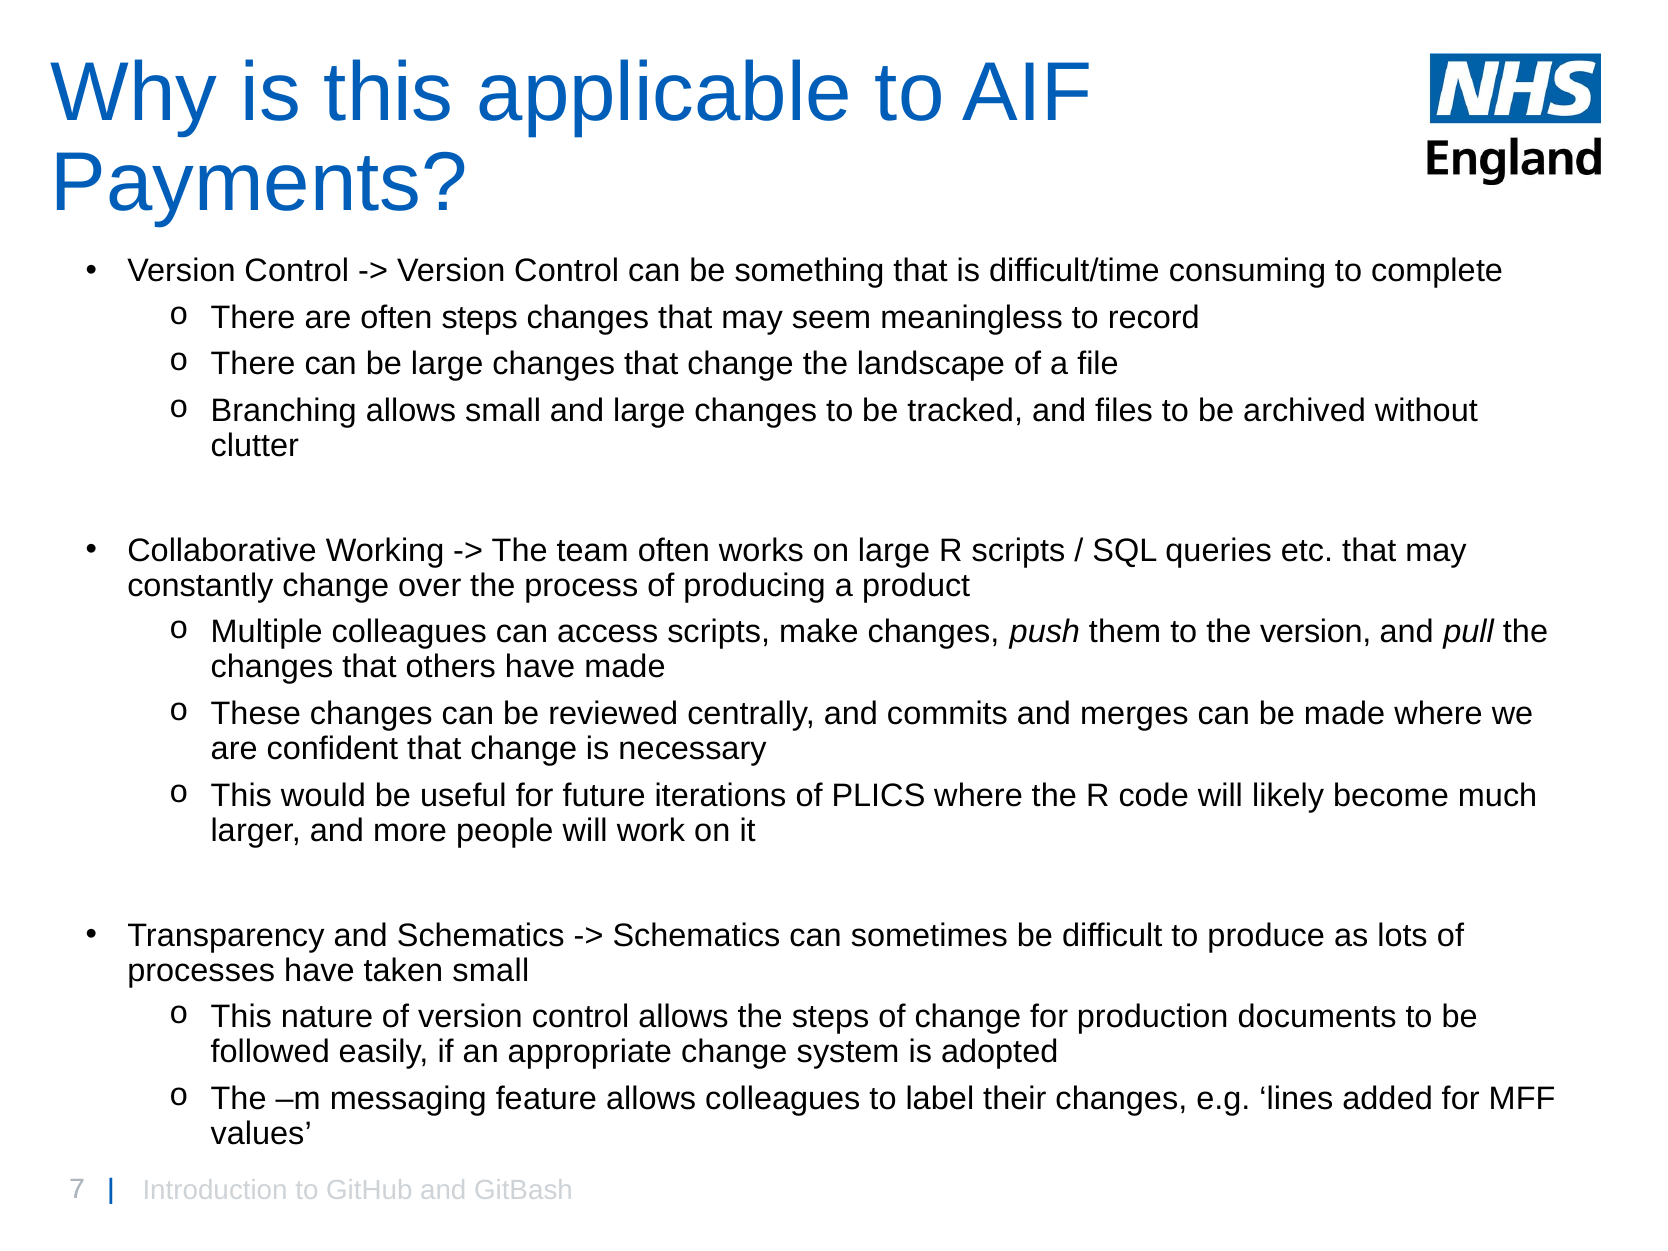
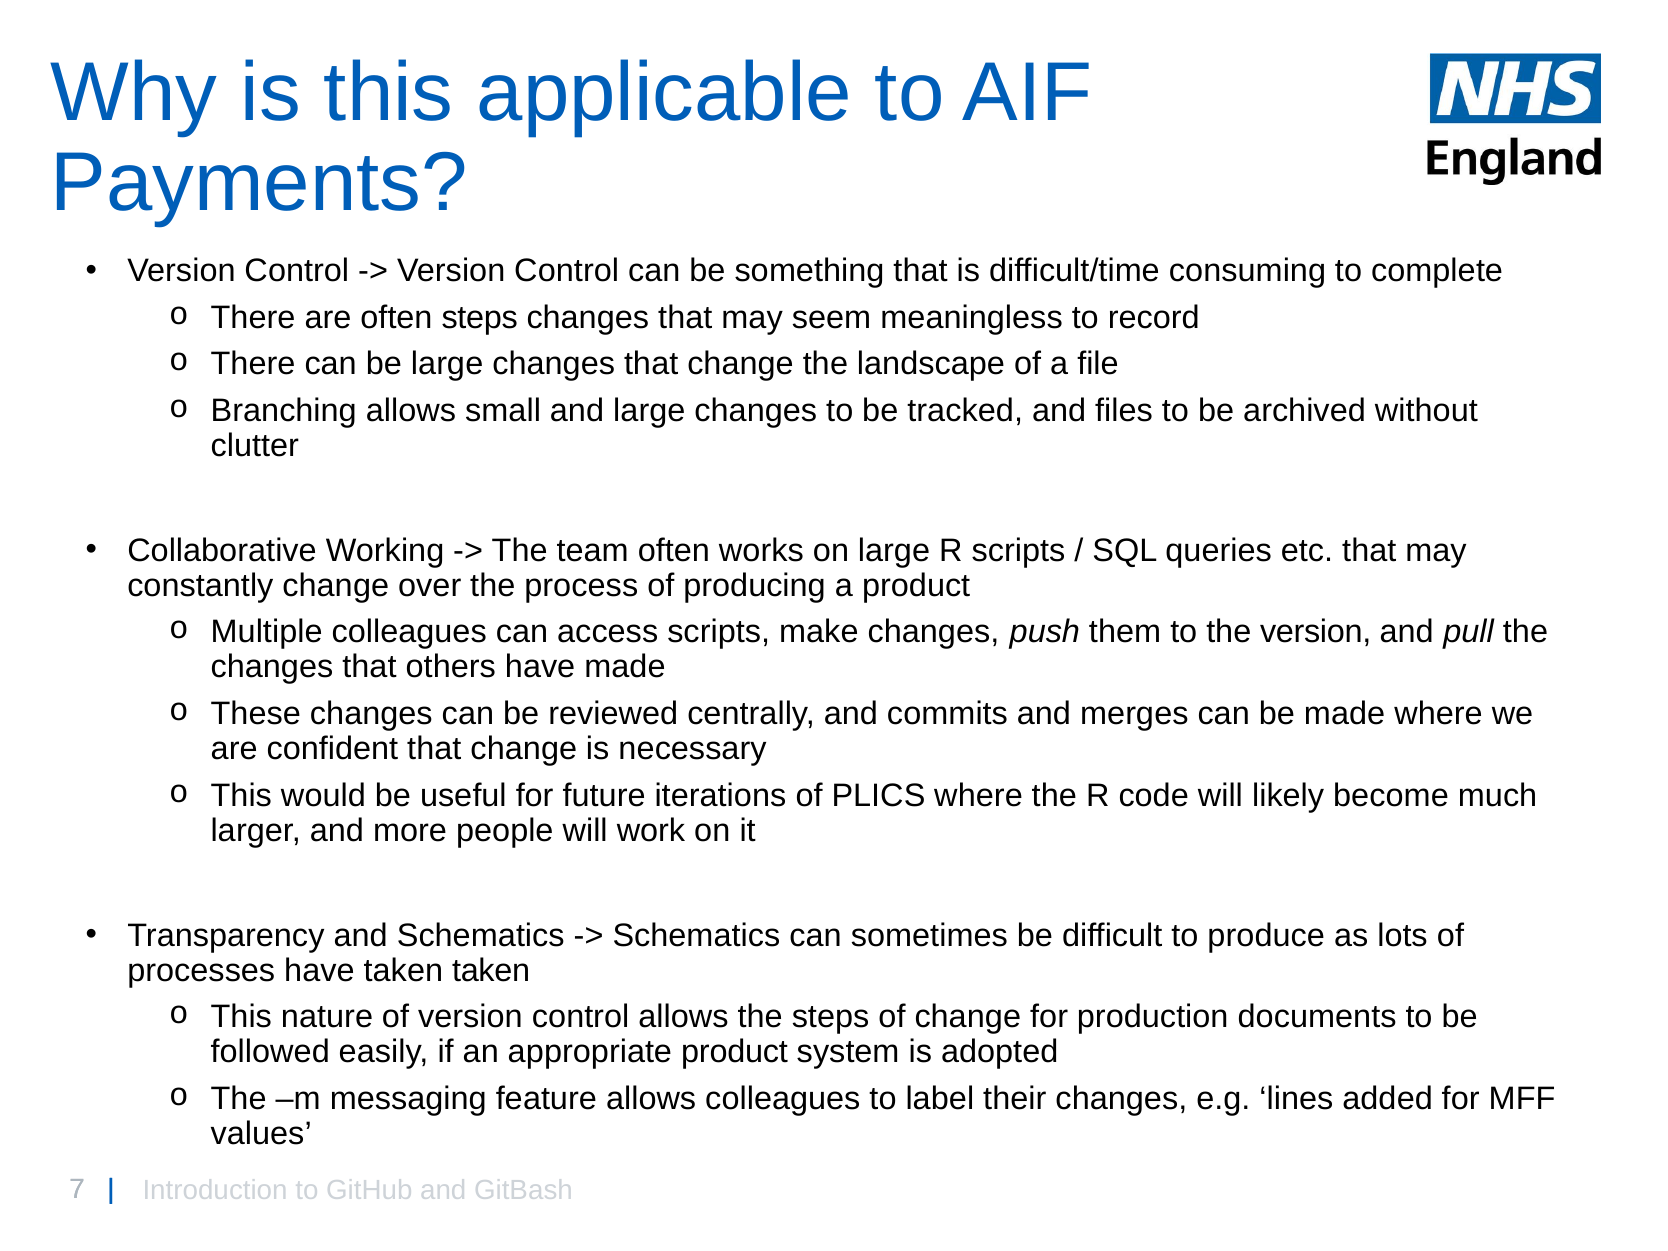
taken small: small -> taken
appropriate change: change -> product
